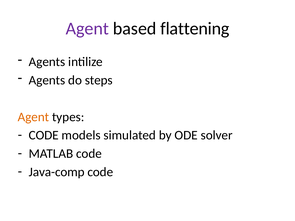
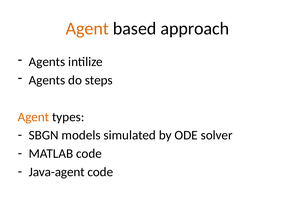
Agent at (87, 29) colour: purple -> orange
flattening: flattening -> approach
CODE at (44, 135): CODE -> SBGN
Java-comp: Java-comp -> Java-agent
